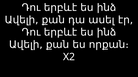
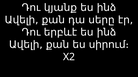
երբևէ at (60, 8): երբևէ -> կյանք
ասել: ասել -> սերը
որքան։: որքան։ -> սիրում։
